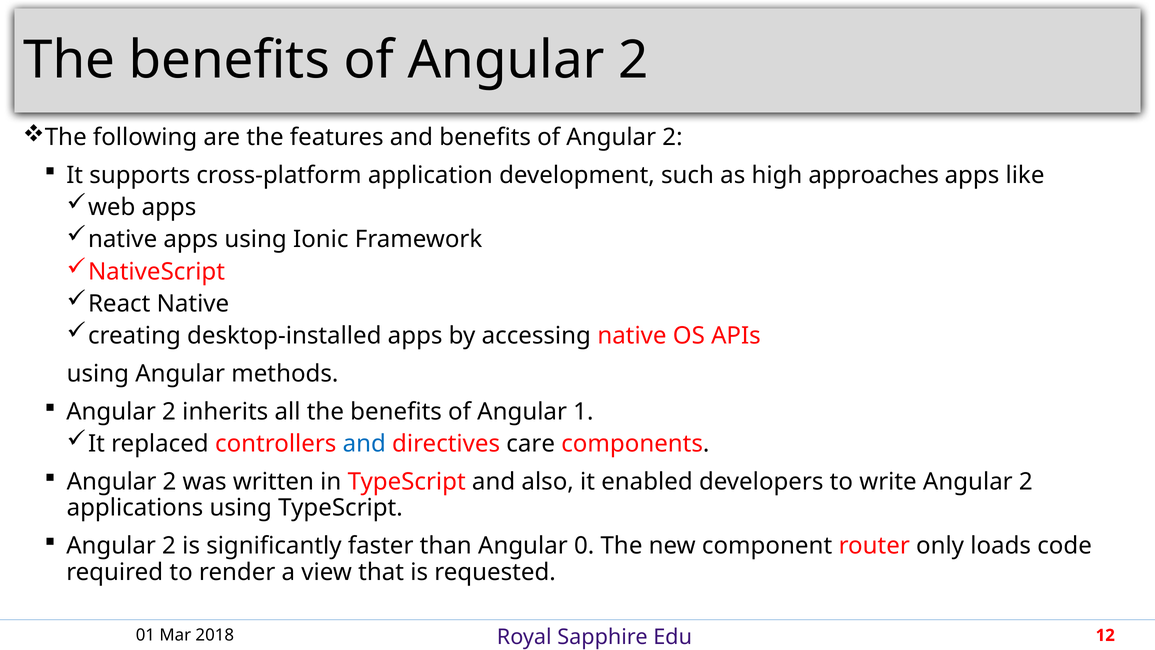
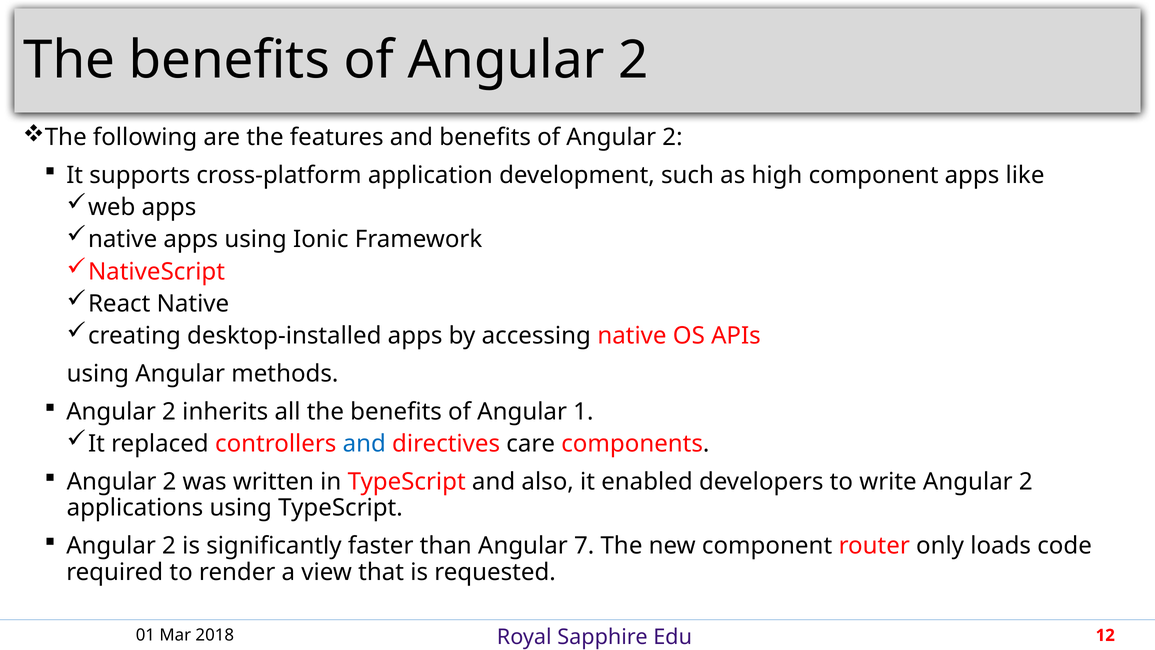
high approaches: approaches -> component
0: 0 -> 7
